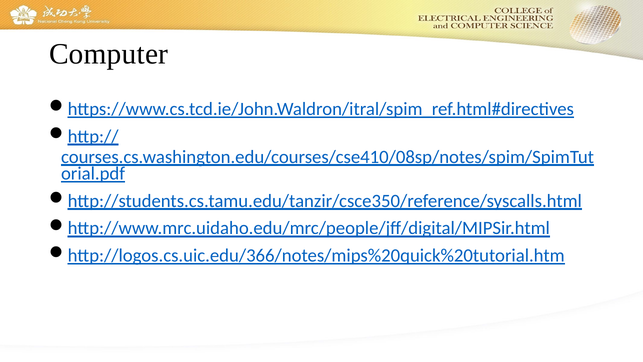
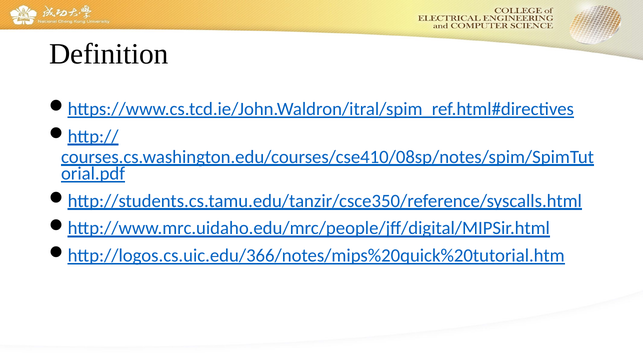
Computer: Computer -> Definition
